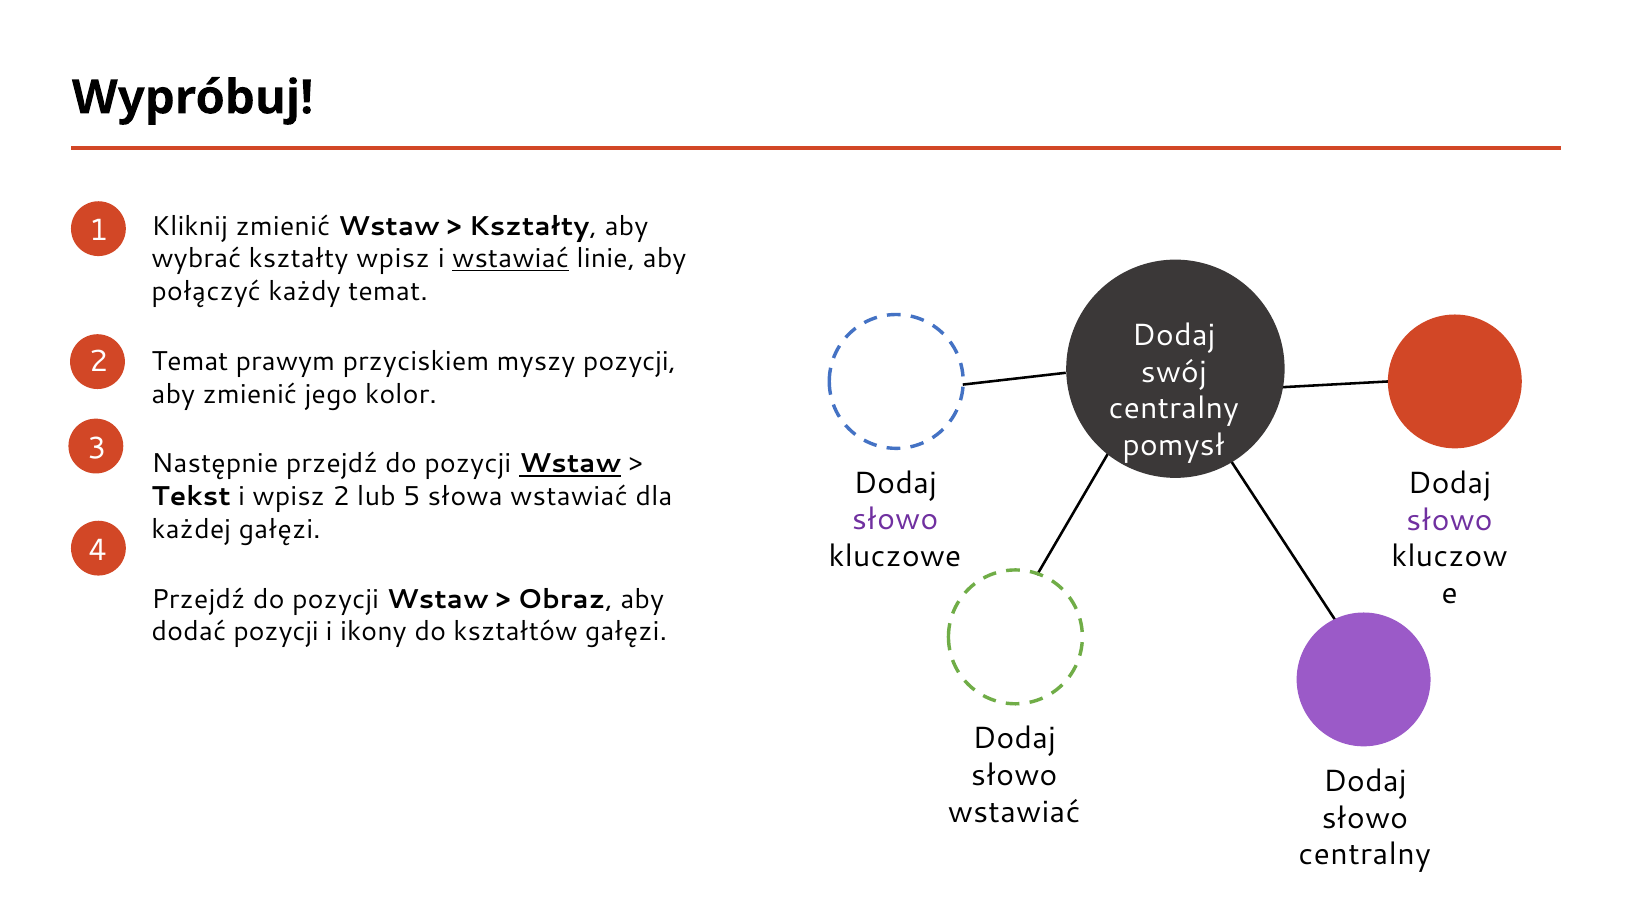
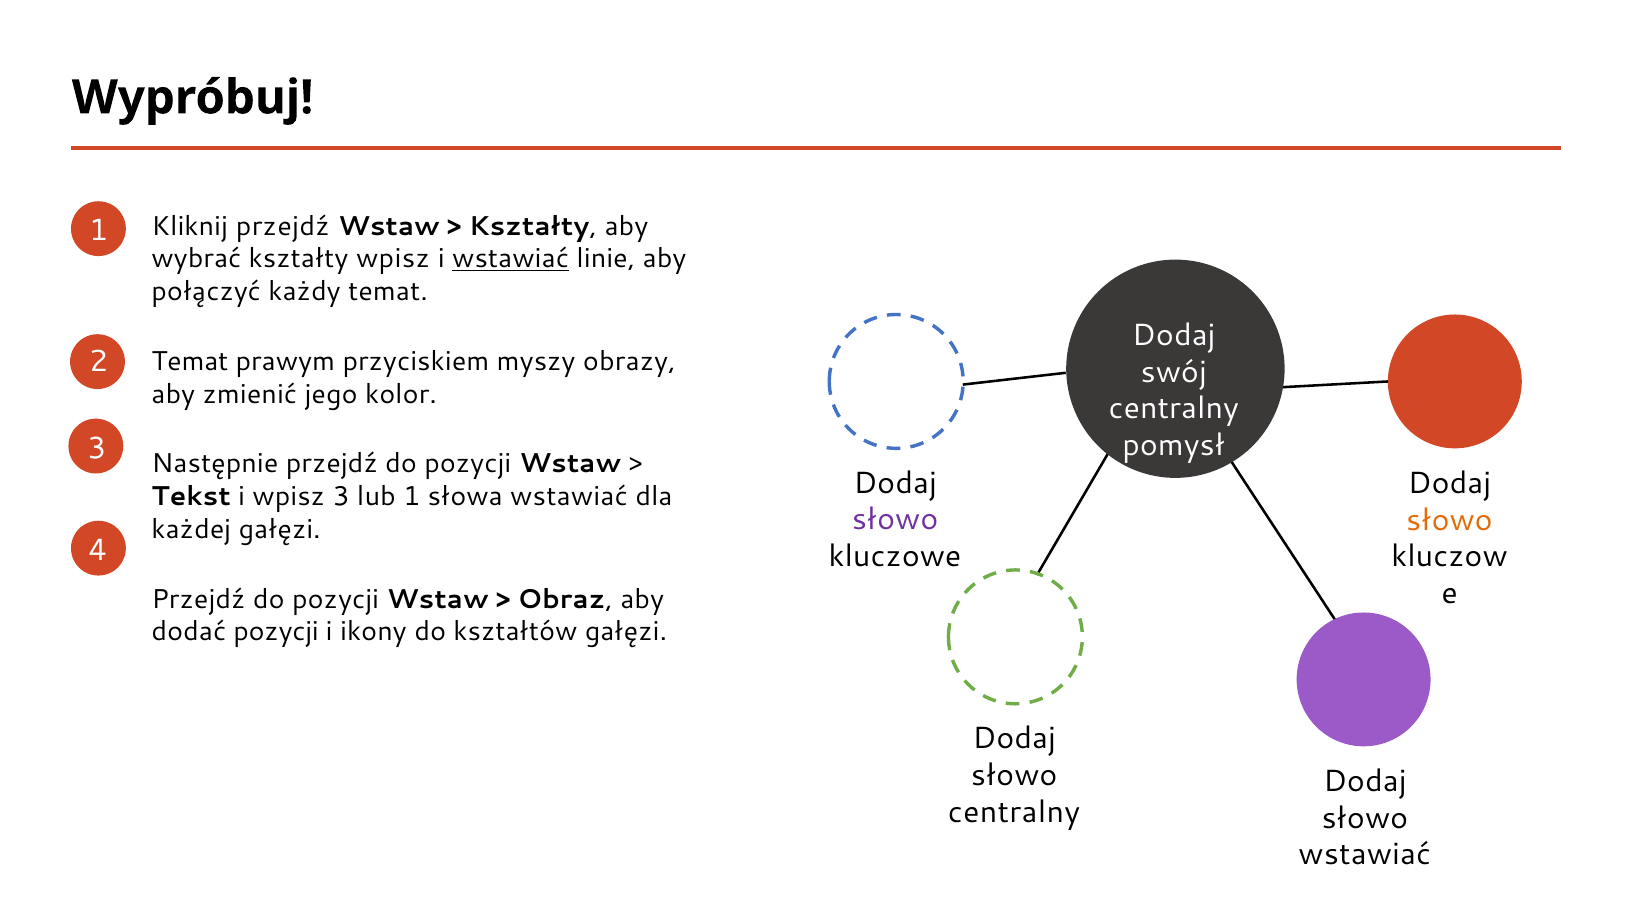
Kliknij zmienić: zmienić -> przejdź
myszy pozycji: pozycji -> obrazy
Wstaw at (570, 464) underline: present -> none
wpisz 2: 2 -> 3
lub 5: 5 -> 1
słowo at (1449, 520) colour: purple -> orange
wstawiać at (1014, 813): wstawiać -> centralny
centralny at (1365, 855): centralny -> wstawiać
